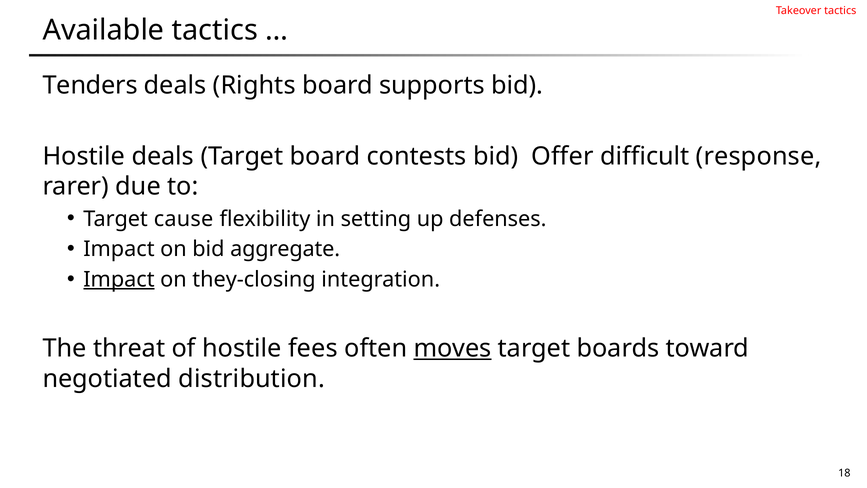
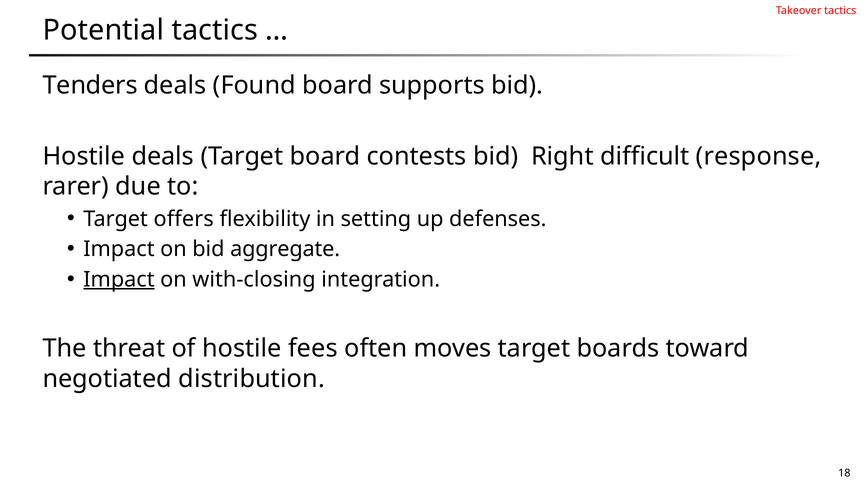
Available: Available -> Potential
Rights: Rights -> Found
Offer: Offer -> Right
cause: cause -> offers
they-closing: they-closing -> with-closing
moves underline: present -> none
